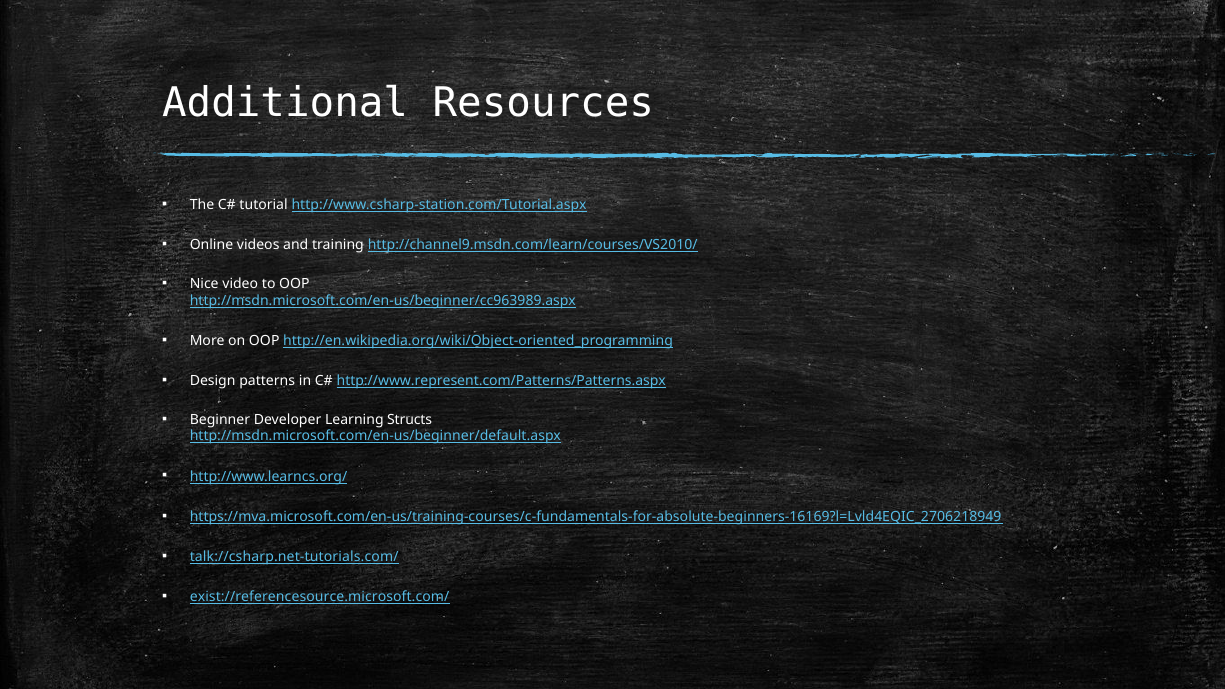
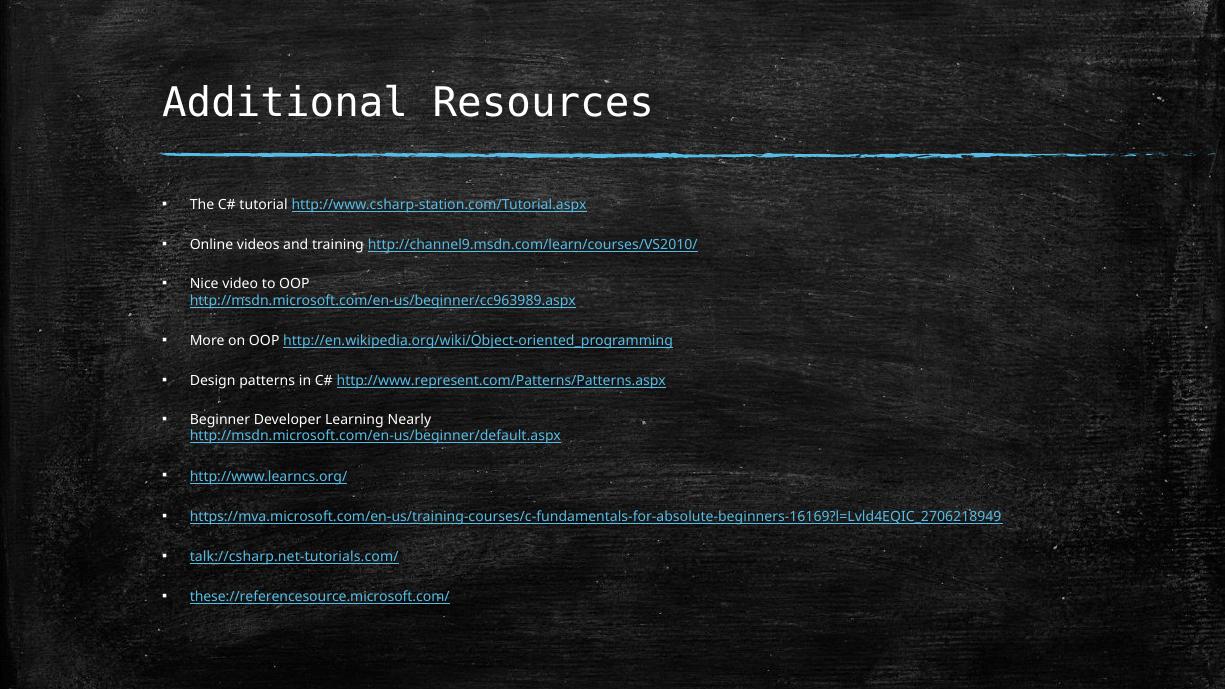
Structs: Structs -> Nearly
exist://referencesource.microsoft.com/: exist://referencesource.microsoft.com/ -> these://referencesource.microsoft.com/
